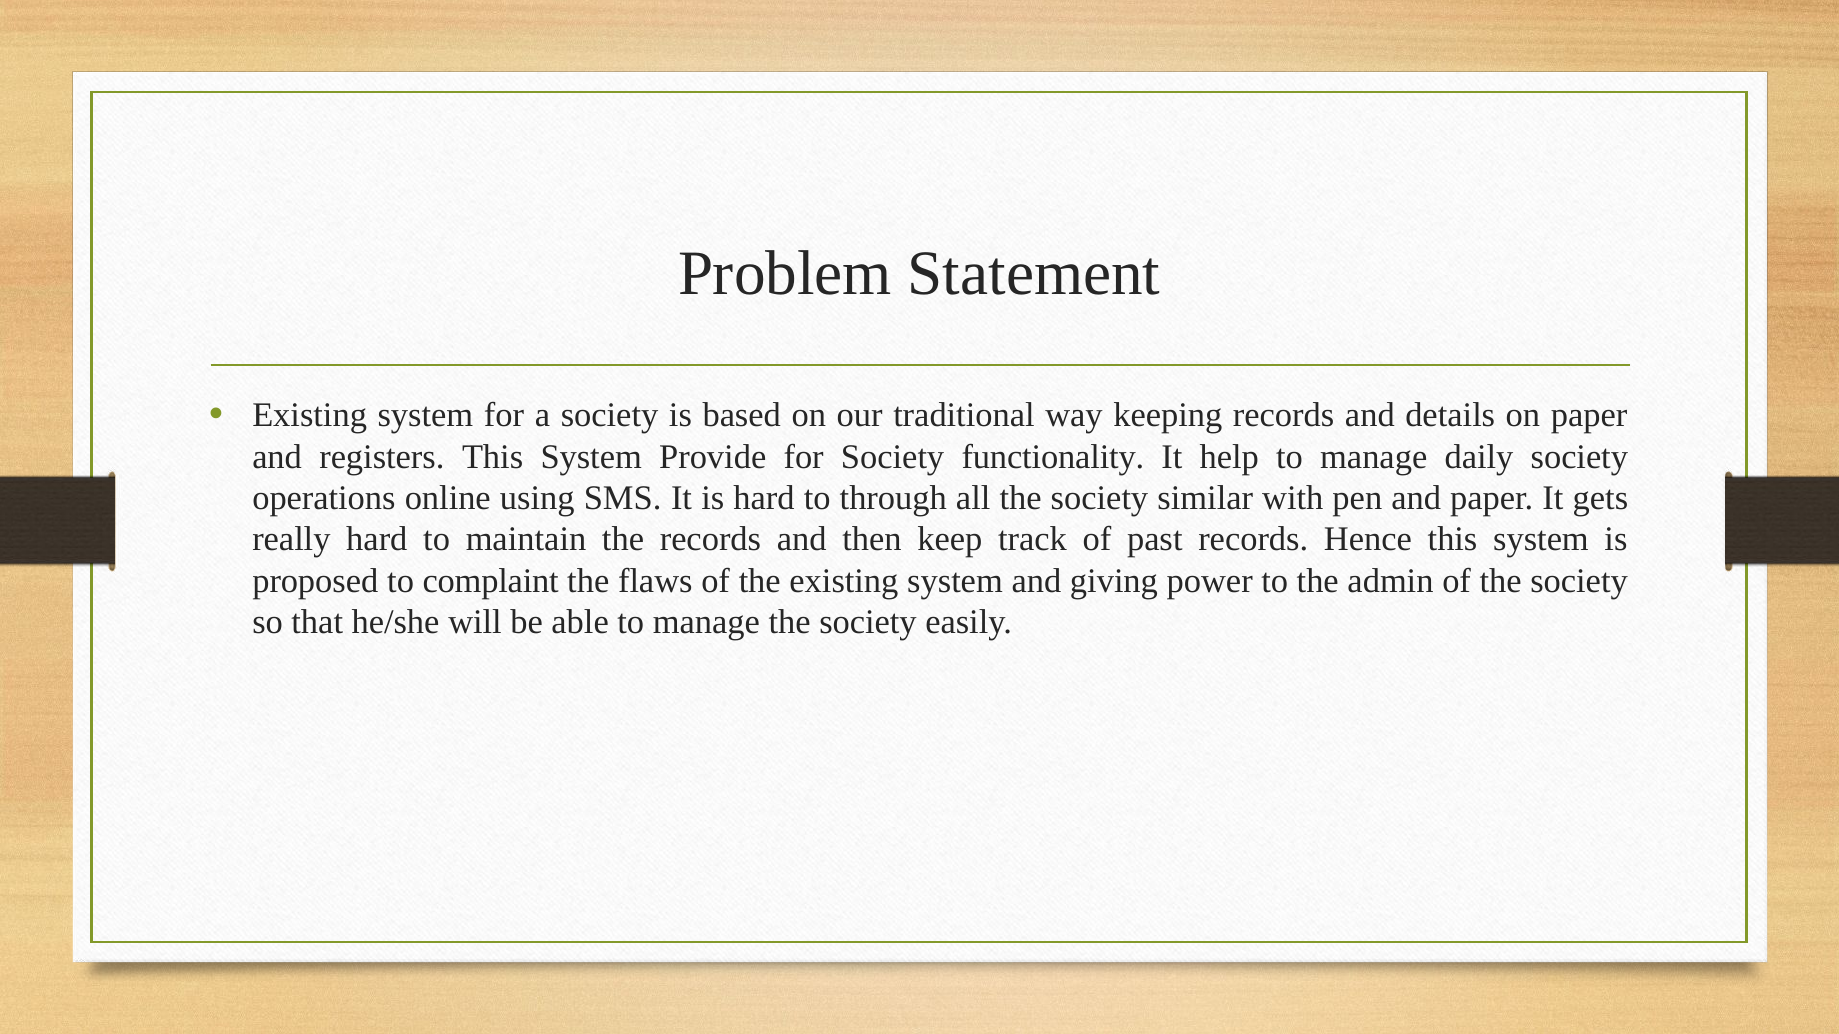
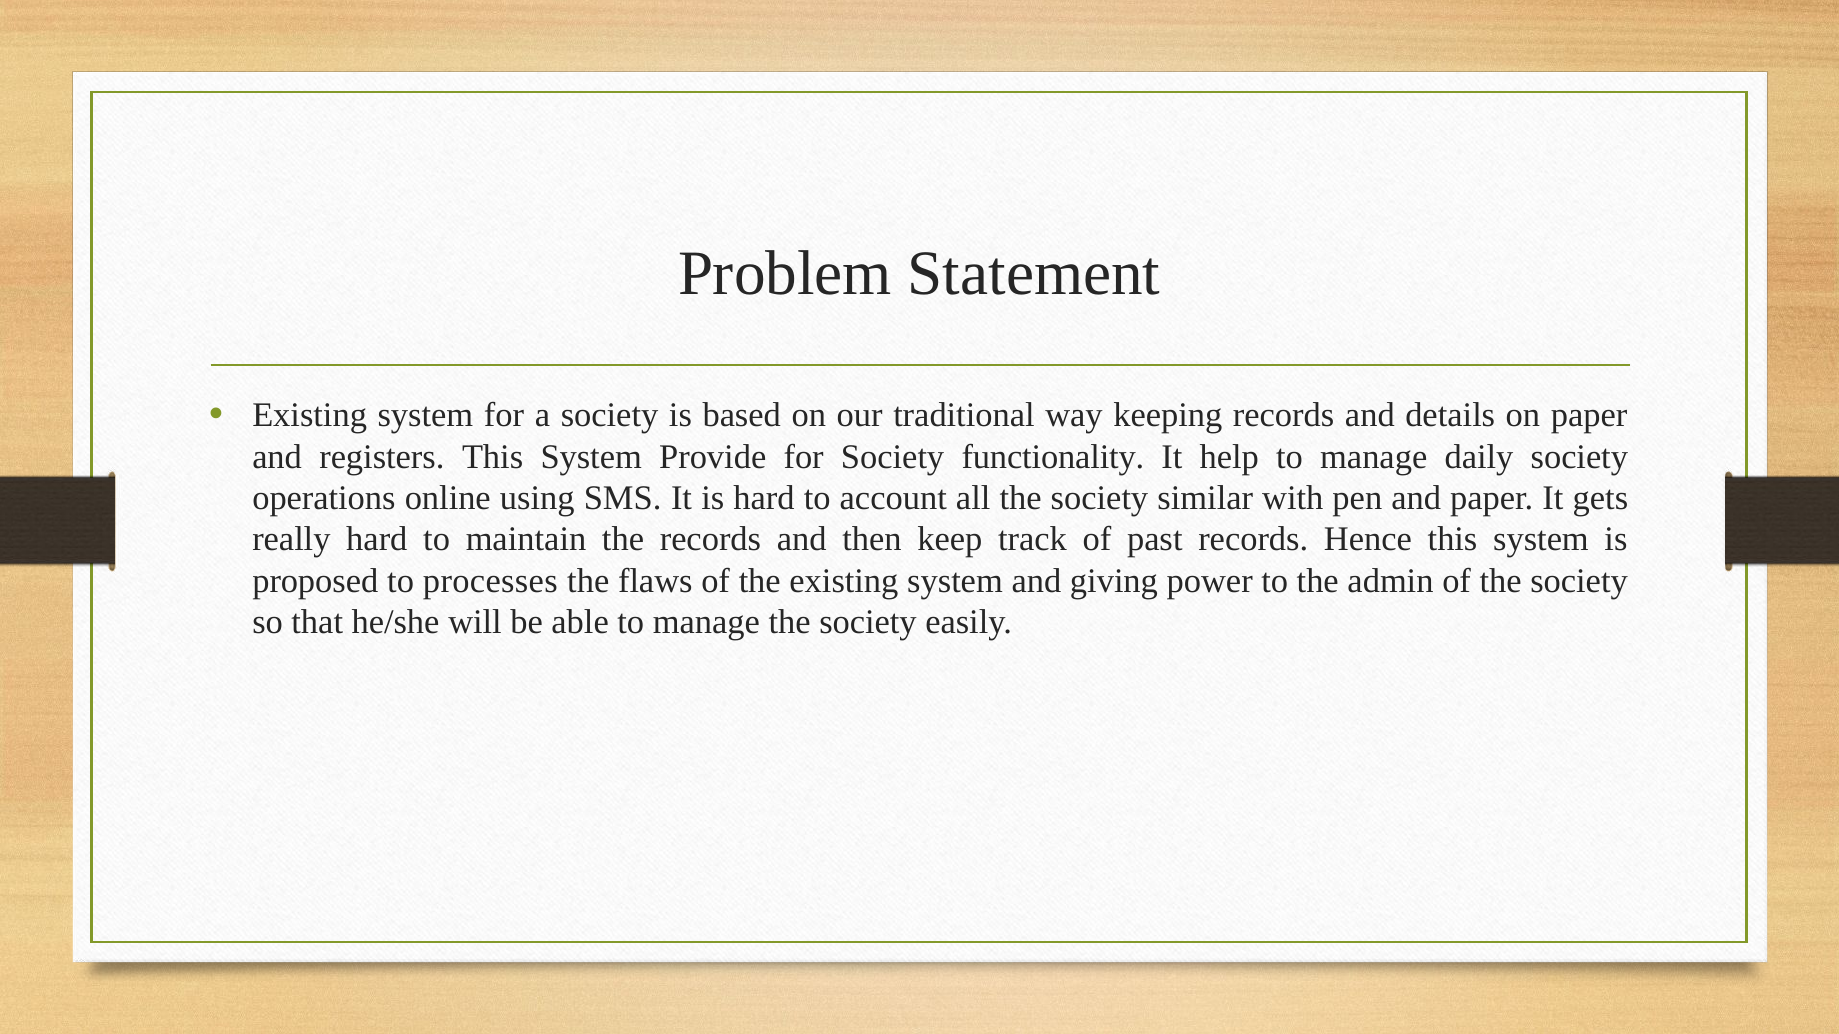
through: through -> account
complaint: complaint -> processes
